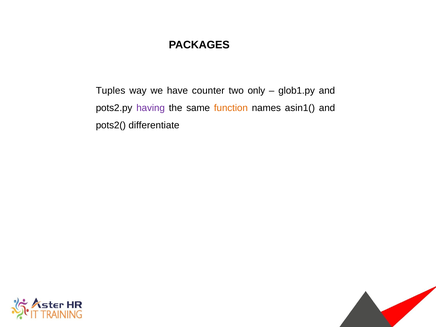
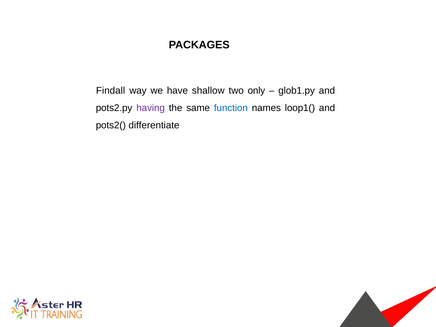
Tuples: Tuples -> Findall
counter: counter -> shallow
function colour: orange -> blue
asin1(: asin1( -> loop1(
